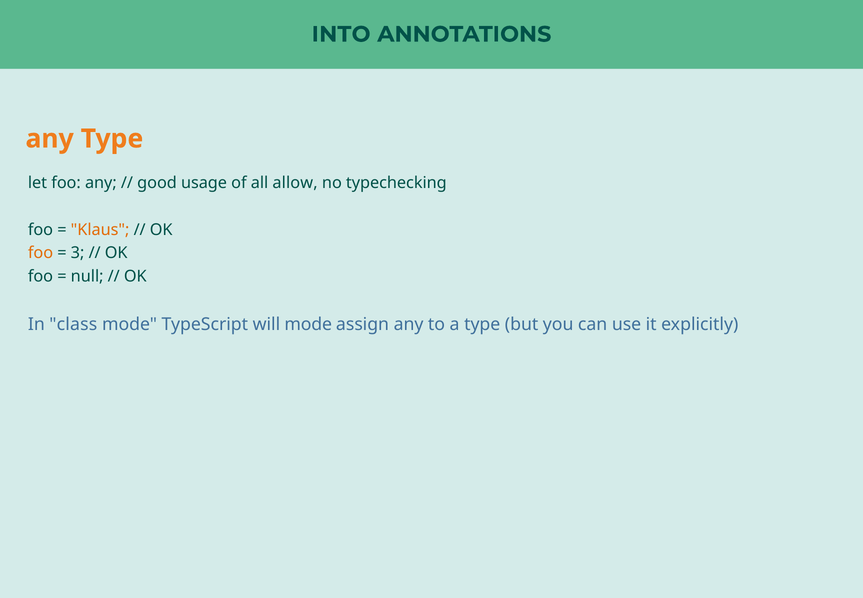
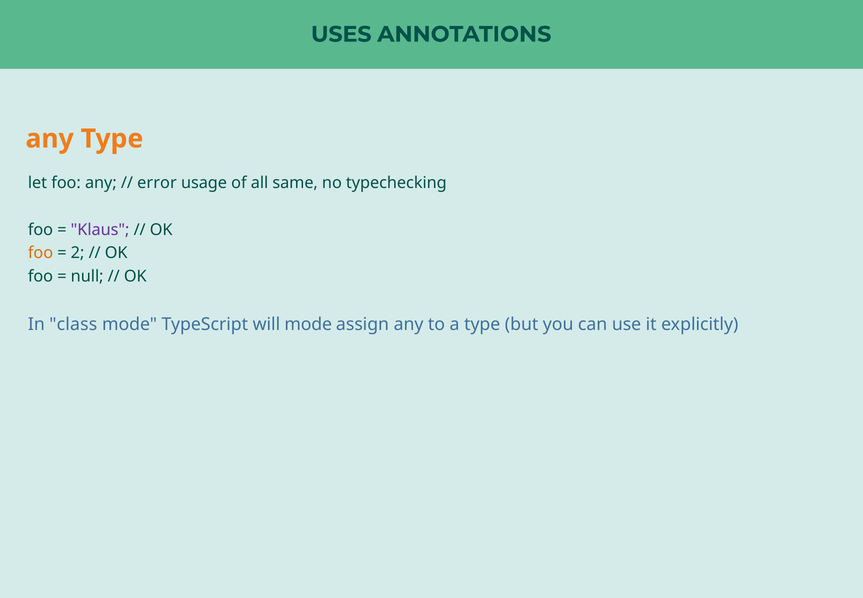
INTO: INTO -> USES
good: good -> error
allow: allow -> same
Klaus colour: orange -> purple
3: 3 -> 2
